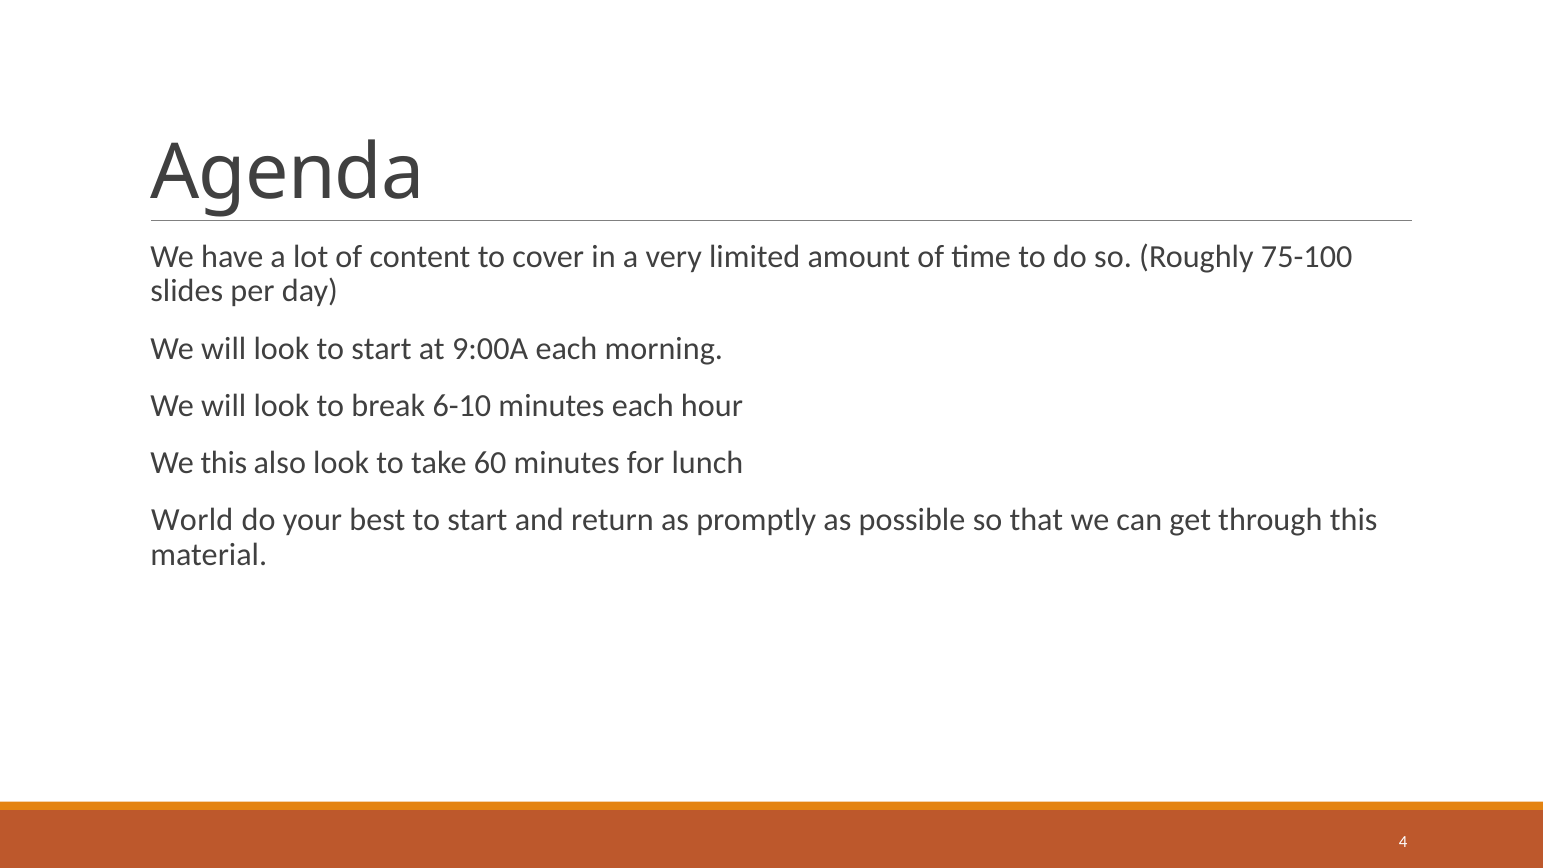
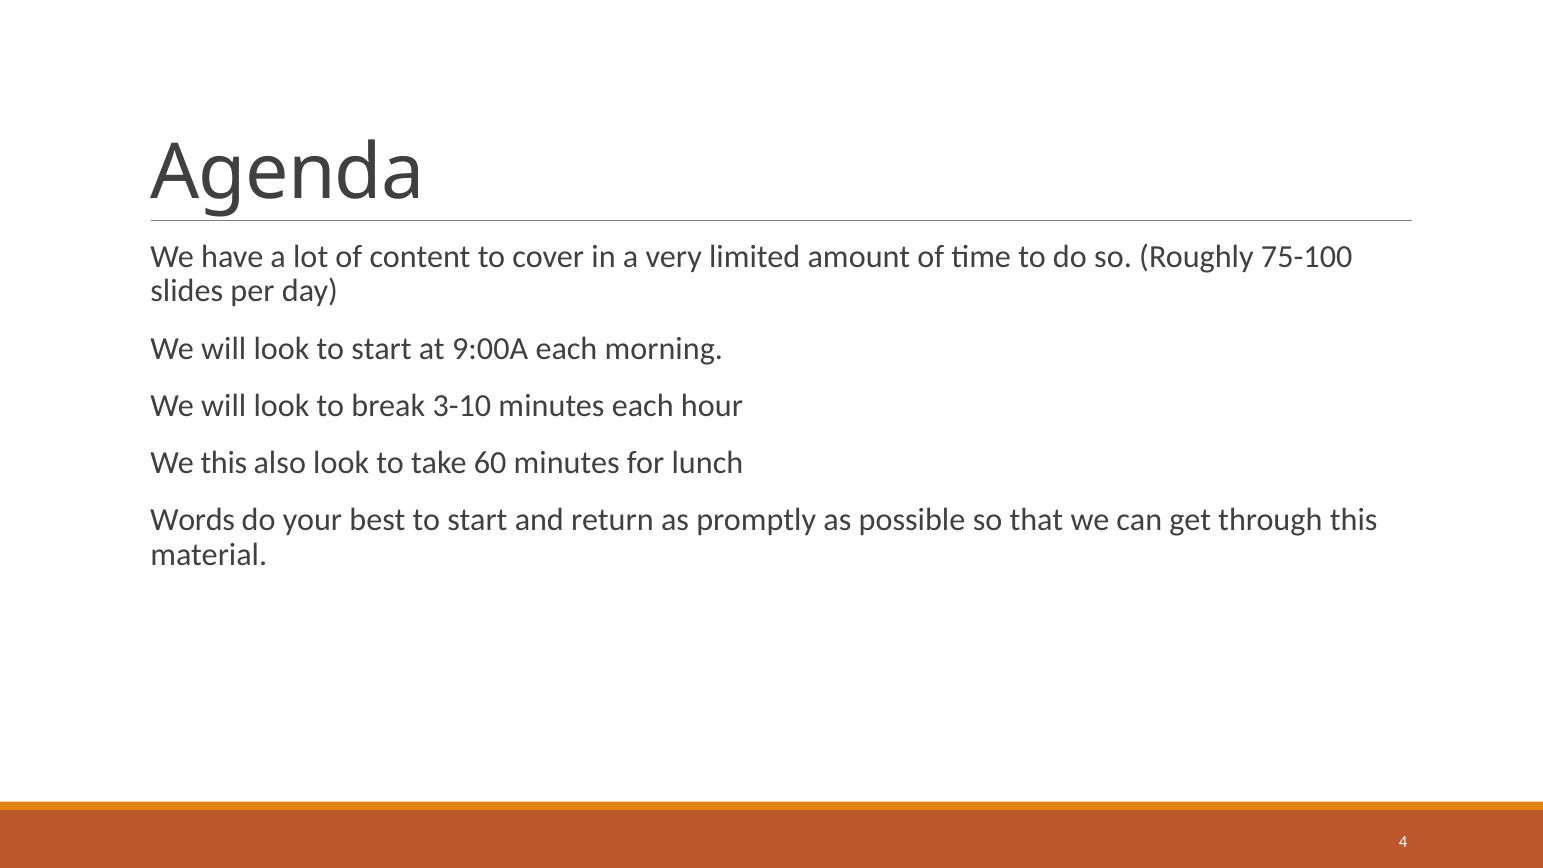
6-10: 6-10 -> 3-10
World: World -> Words
